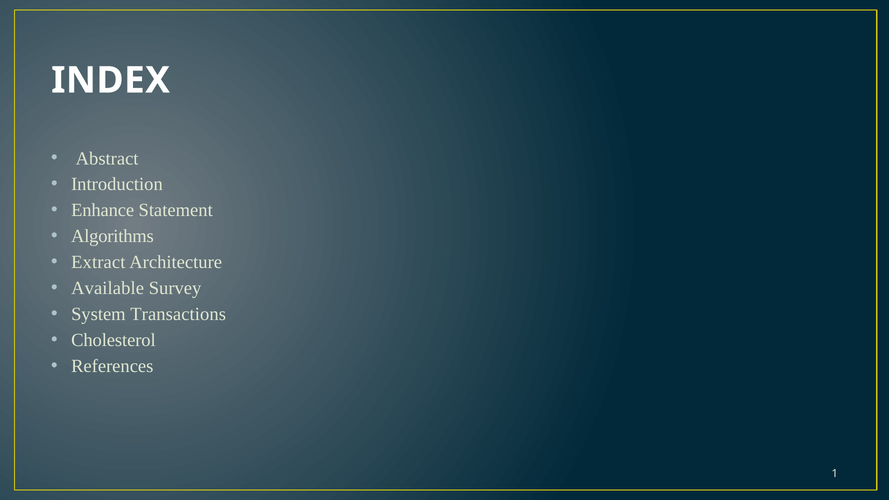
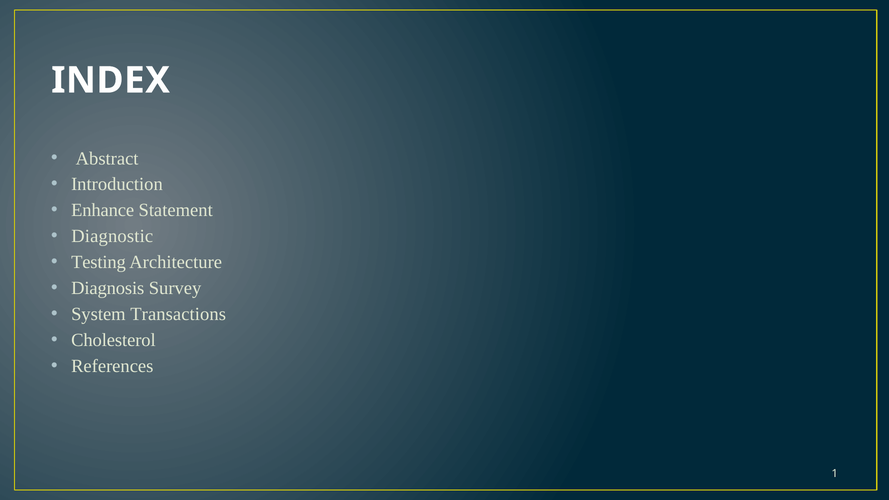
Algorithms: Algorithms -> Diagnostic
Extract: Extract -> Testing
Available: Available -> Diagnosis
